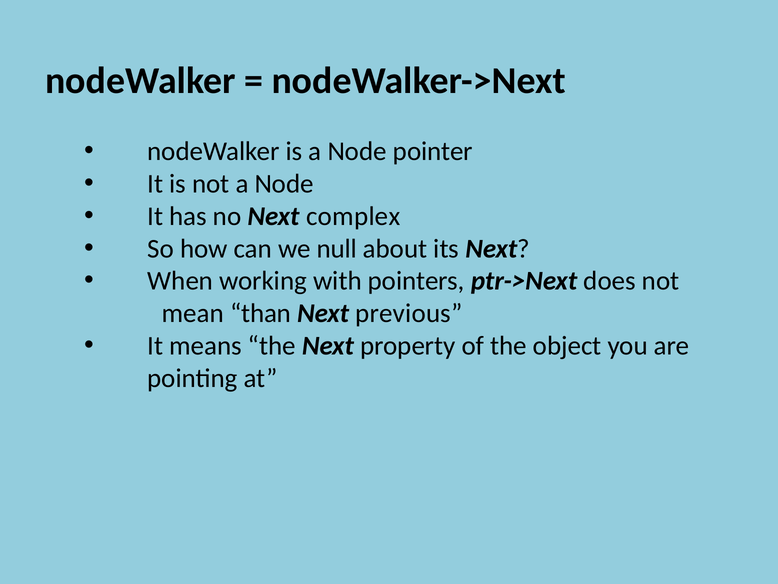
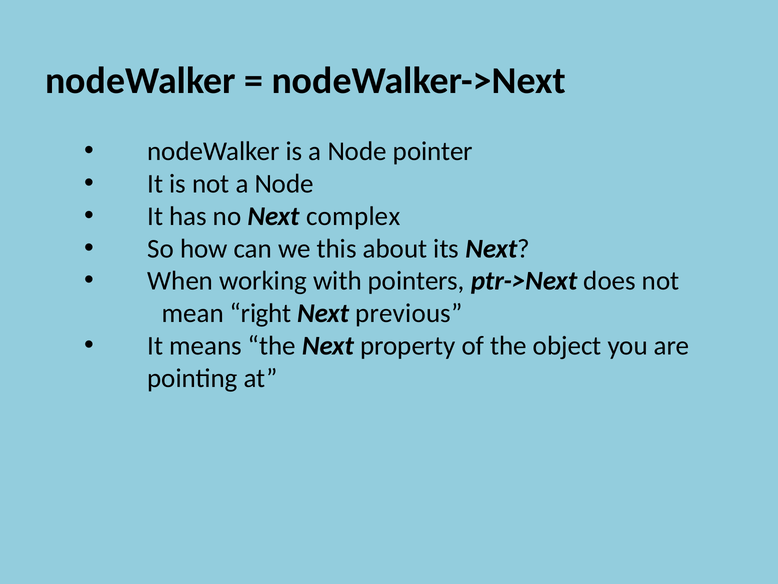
null: null -> this
than: than -> right
